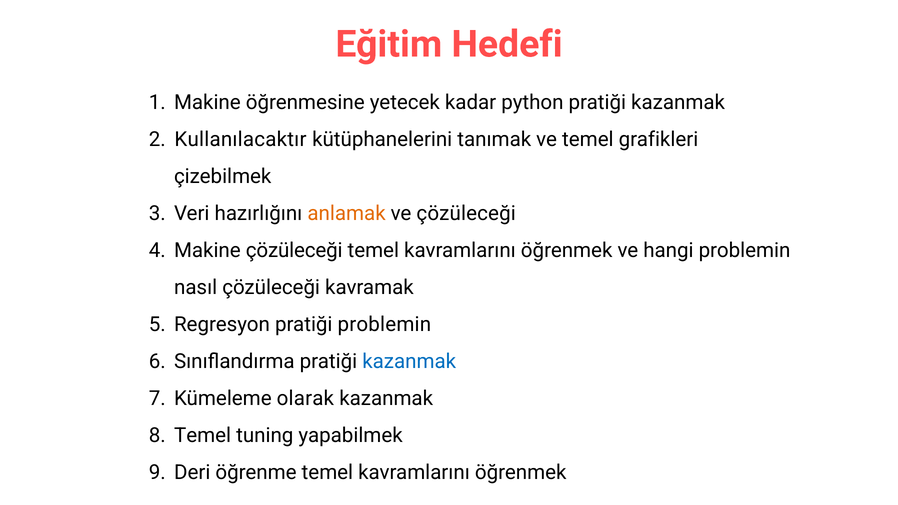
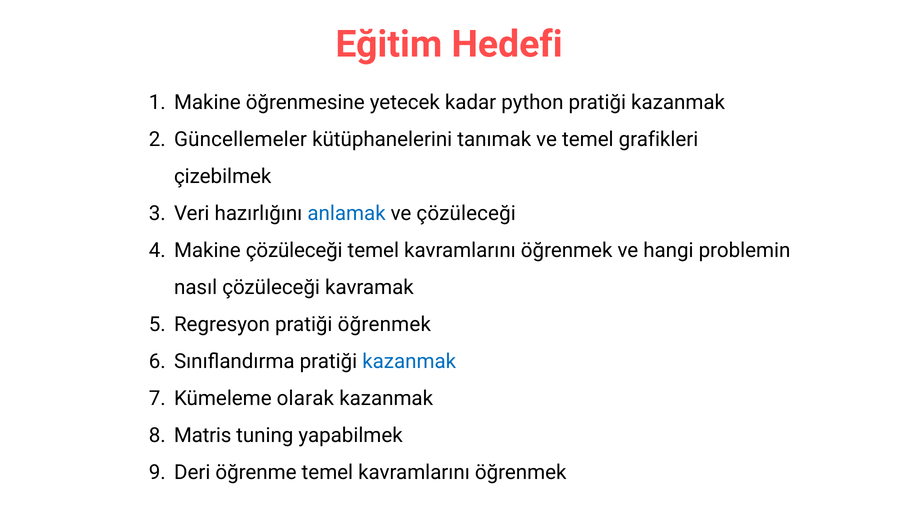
Kullanılacaktır: Kullanılacaktır -> Güncellemeler
anlamak colour: orange -> blue
pratiği problemin: problemin -> öğrenmek
Temel at (203, 435): Temel -> Matris
